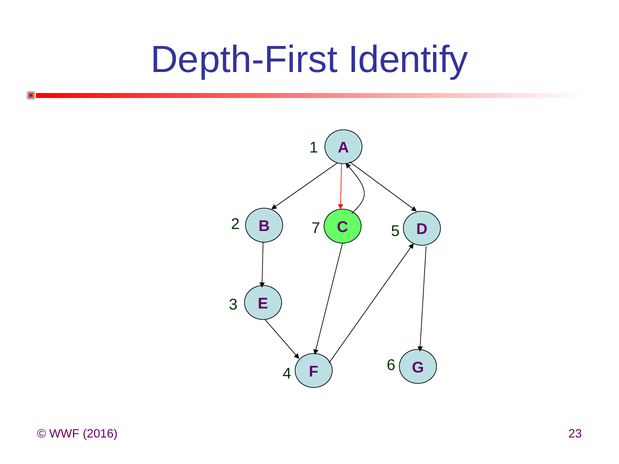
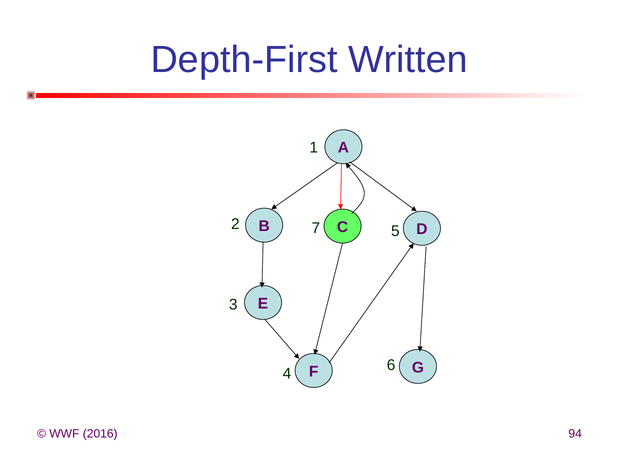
Identify: Identify -> Written
23: 23 -> 94
